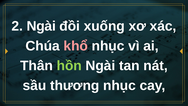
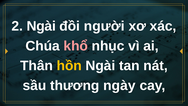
xuống: xuống -> người
hồn colour: light green -> yellow
thương nhục: nhục -> ngày
